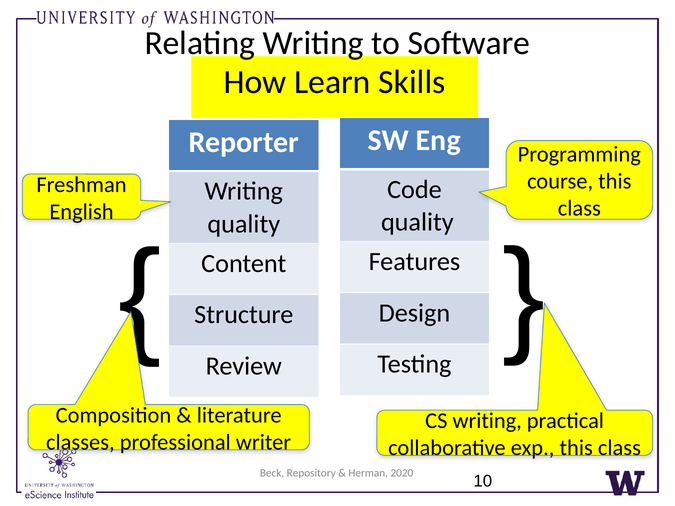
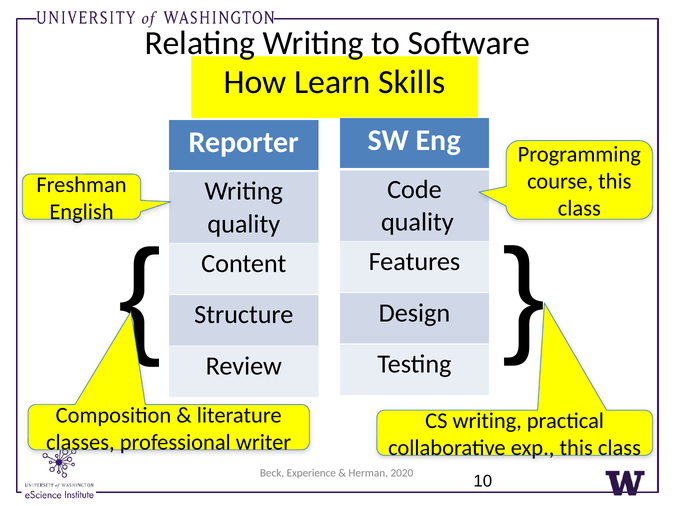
Repository: Repository -> Experience
